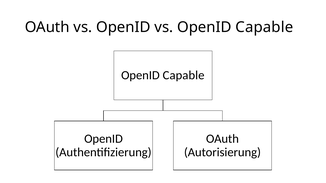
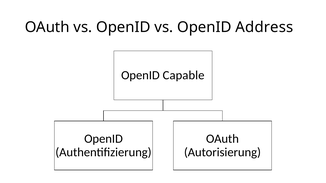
vs OpenID Capable: Capable -> Address
